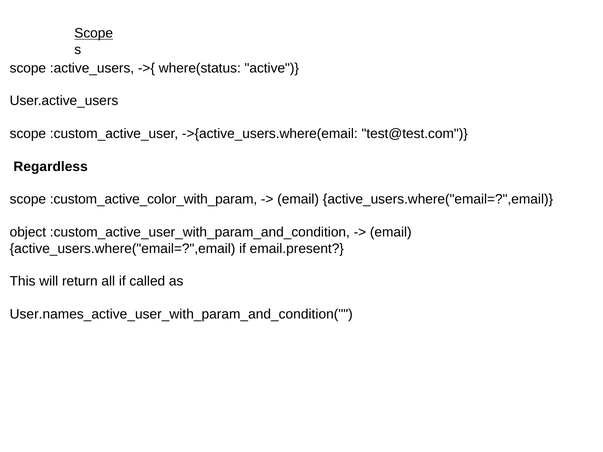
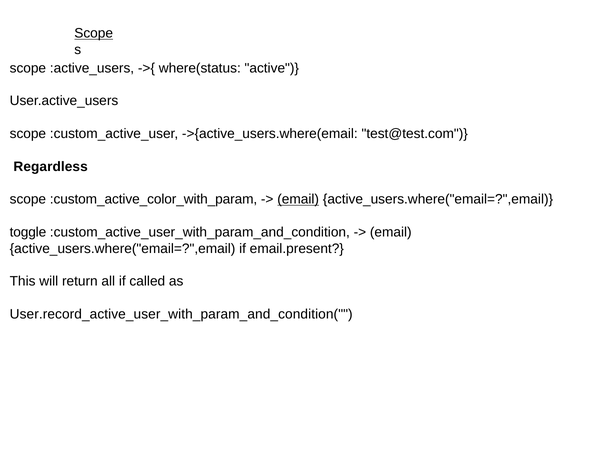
email at (298, 199) underline: none -> present
object: object -> toggle
User.names_active_user_with_param_and_condition(: User.names_active_user_with_param_and_condition( -> User.record_active_user_with_param_and_condition(
